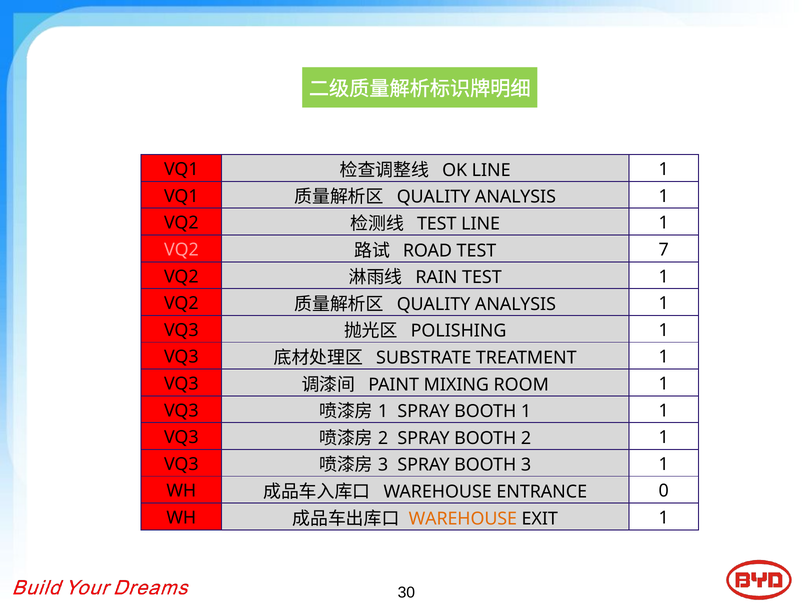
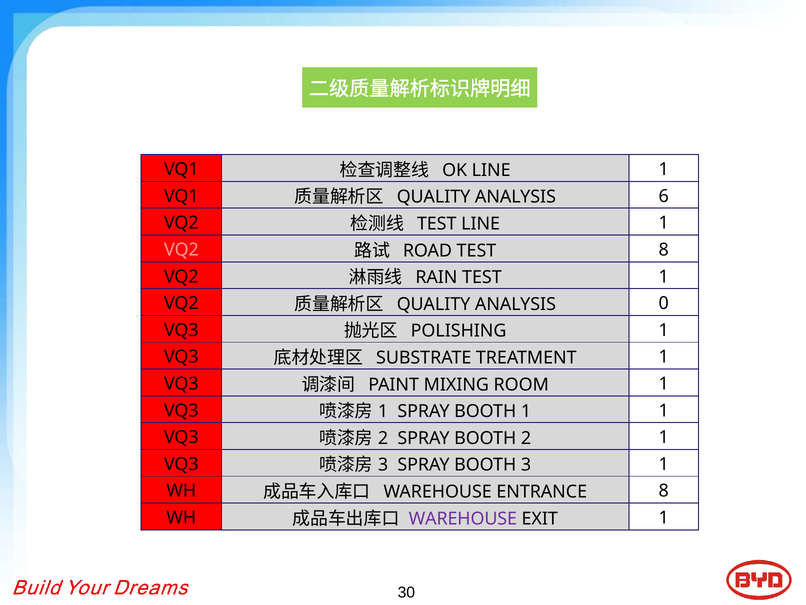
1 at (664, 196): 1 -> 6
7 at (664, 250): 7 -> 8
1 at (664, 303): 1 -> 0
0 at (664, 491): 0 -> 8
WAREHOUSE at (463, 518) colour: orange -> purple
